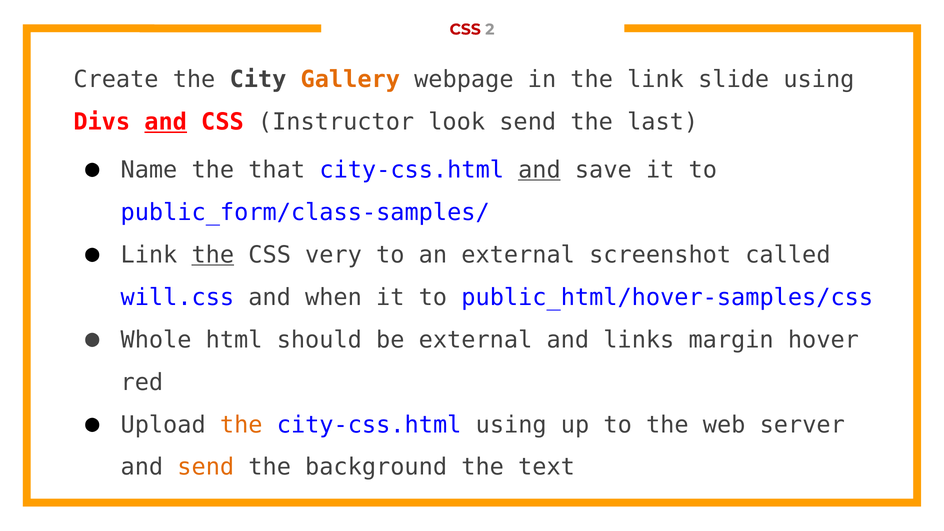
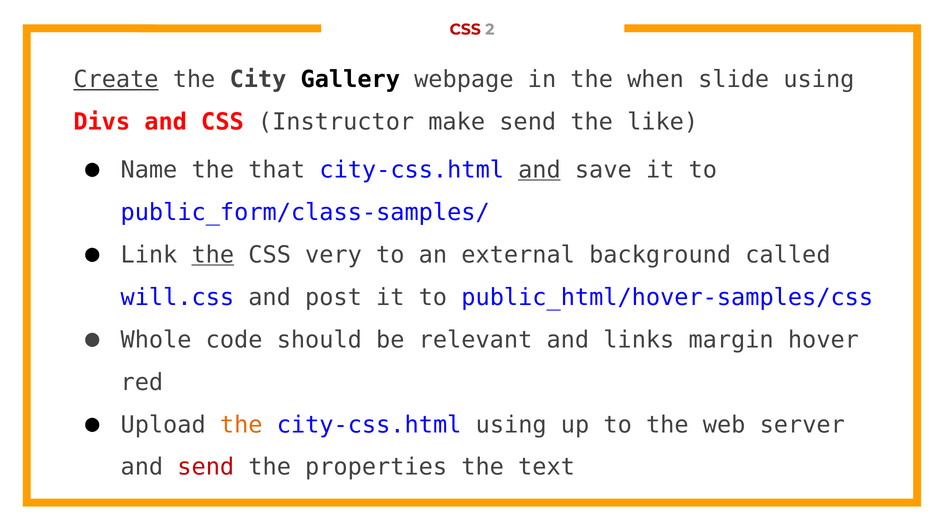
Create underline: none -> present
Gallery colour: orange -> black
the link: link -> when
and at (166, 122) underline: present -> none
look: look -> make
last: last -> like
screenshot: screenshot -> background
when: when -> post
html: html -> code
be external: external -> relevant
send at (206, 467) colour: orange -> red
background: background -> properties
